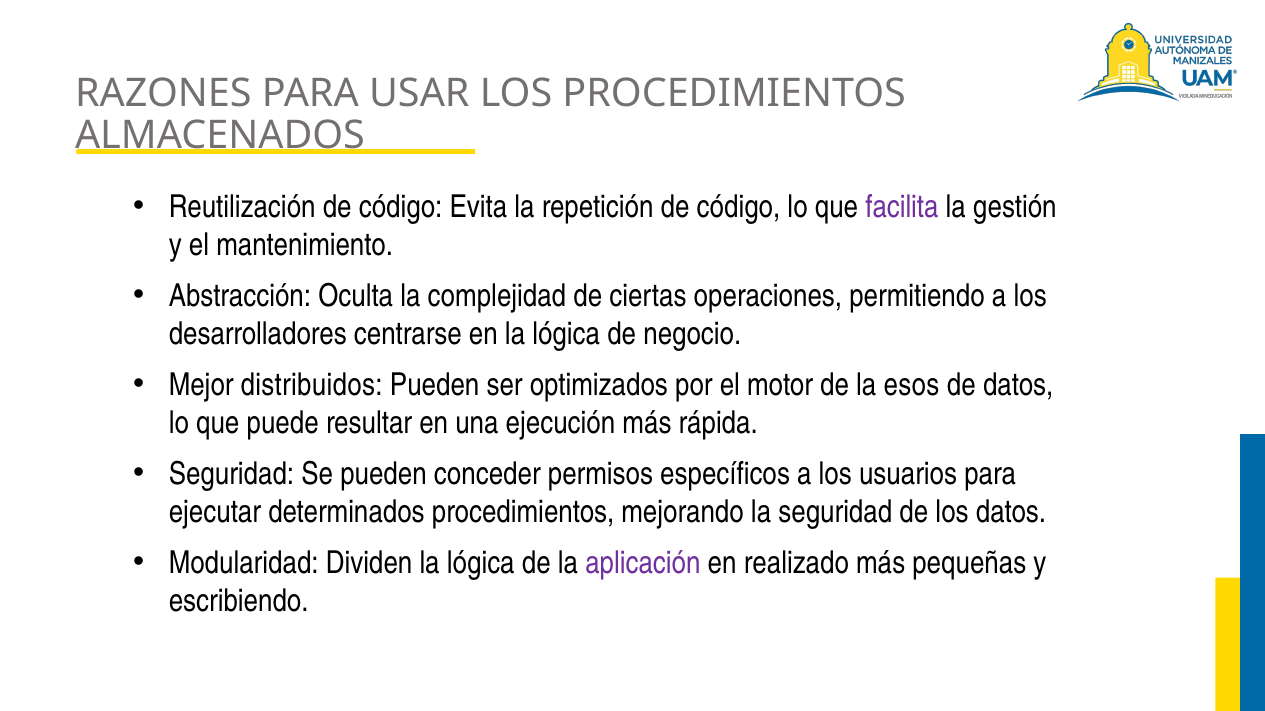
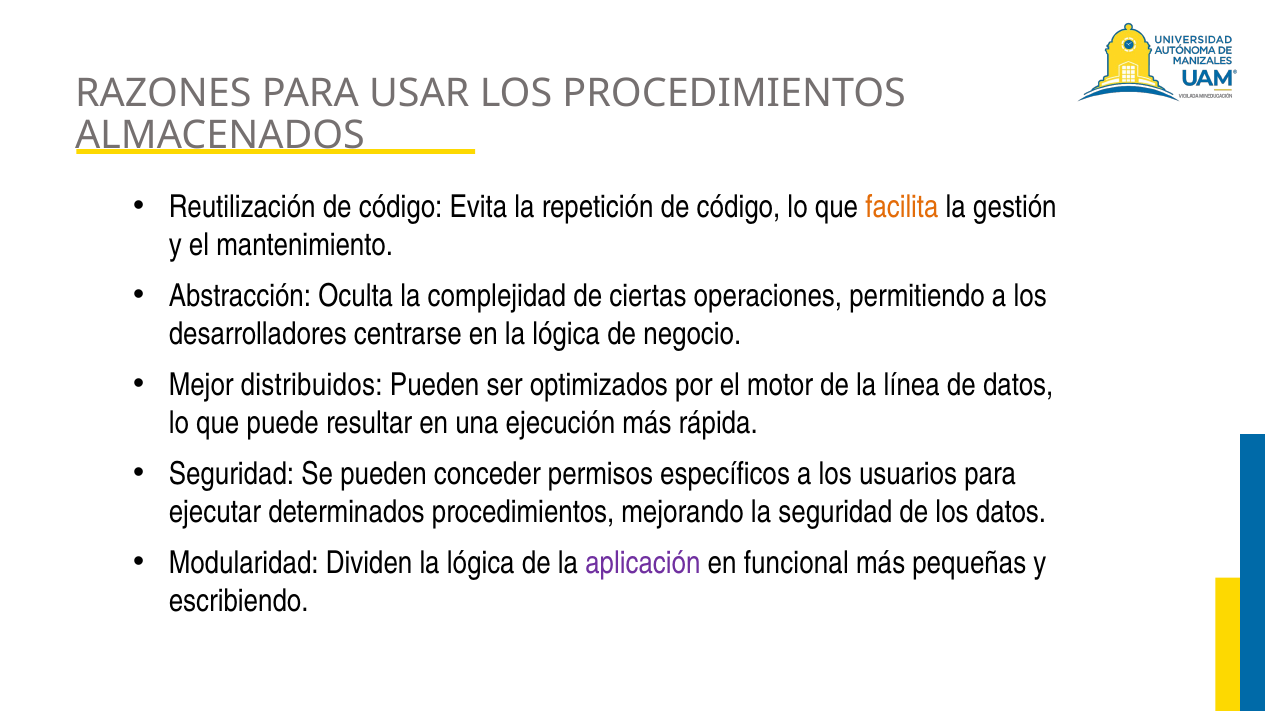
facilita colour: purple -> orange
esos: esos -> línea
realizado: realizado -> funcional
